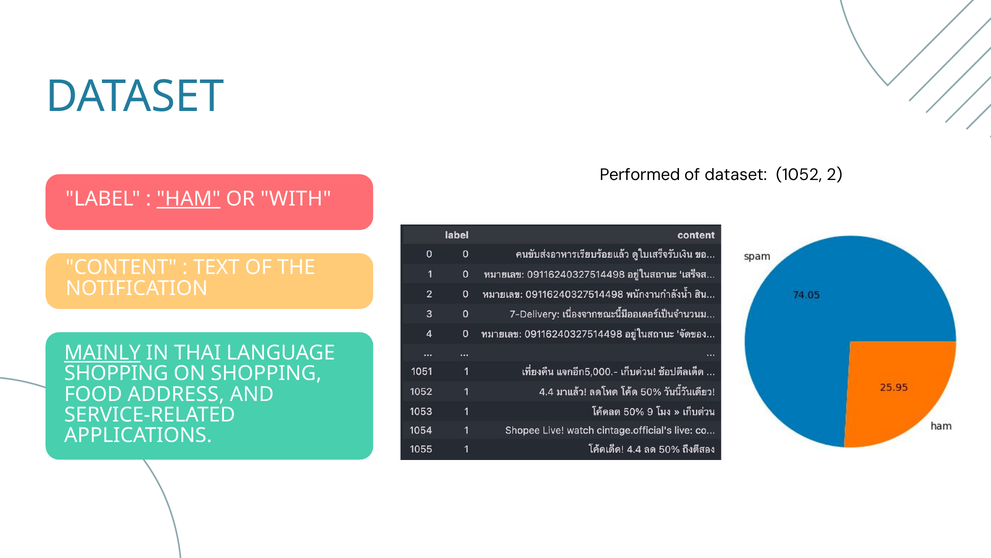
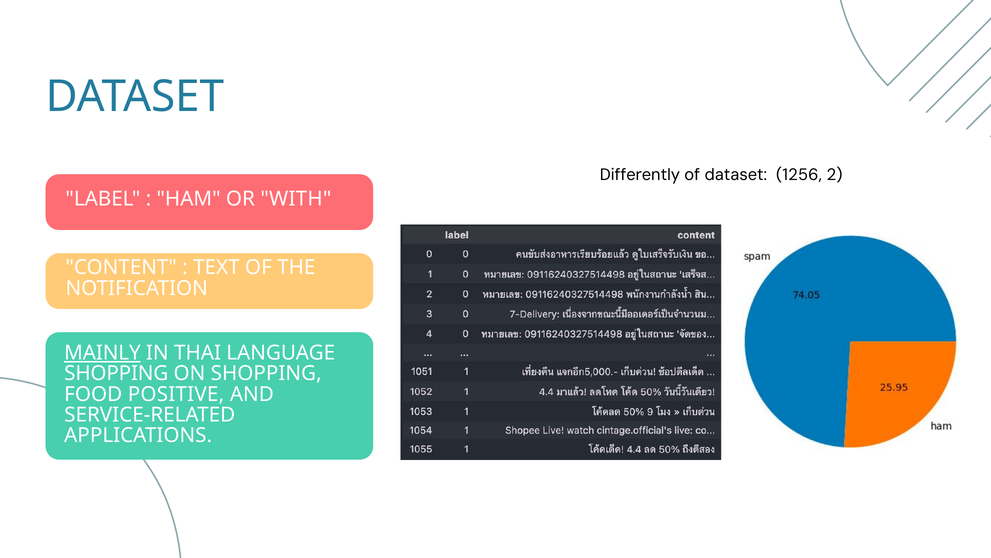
Performed: Performed -> Differently
1052: 1052 -> 1256
HAM underline: present -> none
ADDRESS: ADDRESS -> POSITIVE
